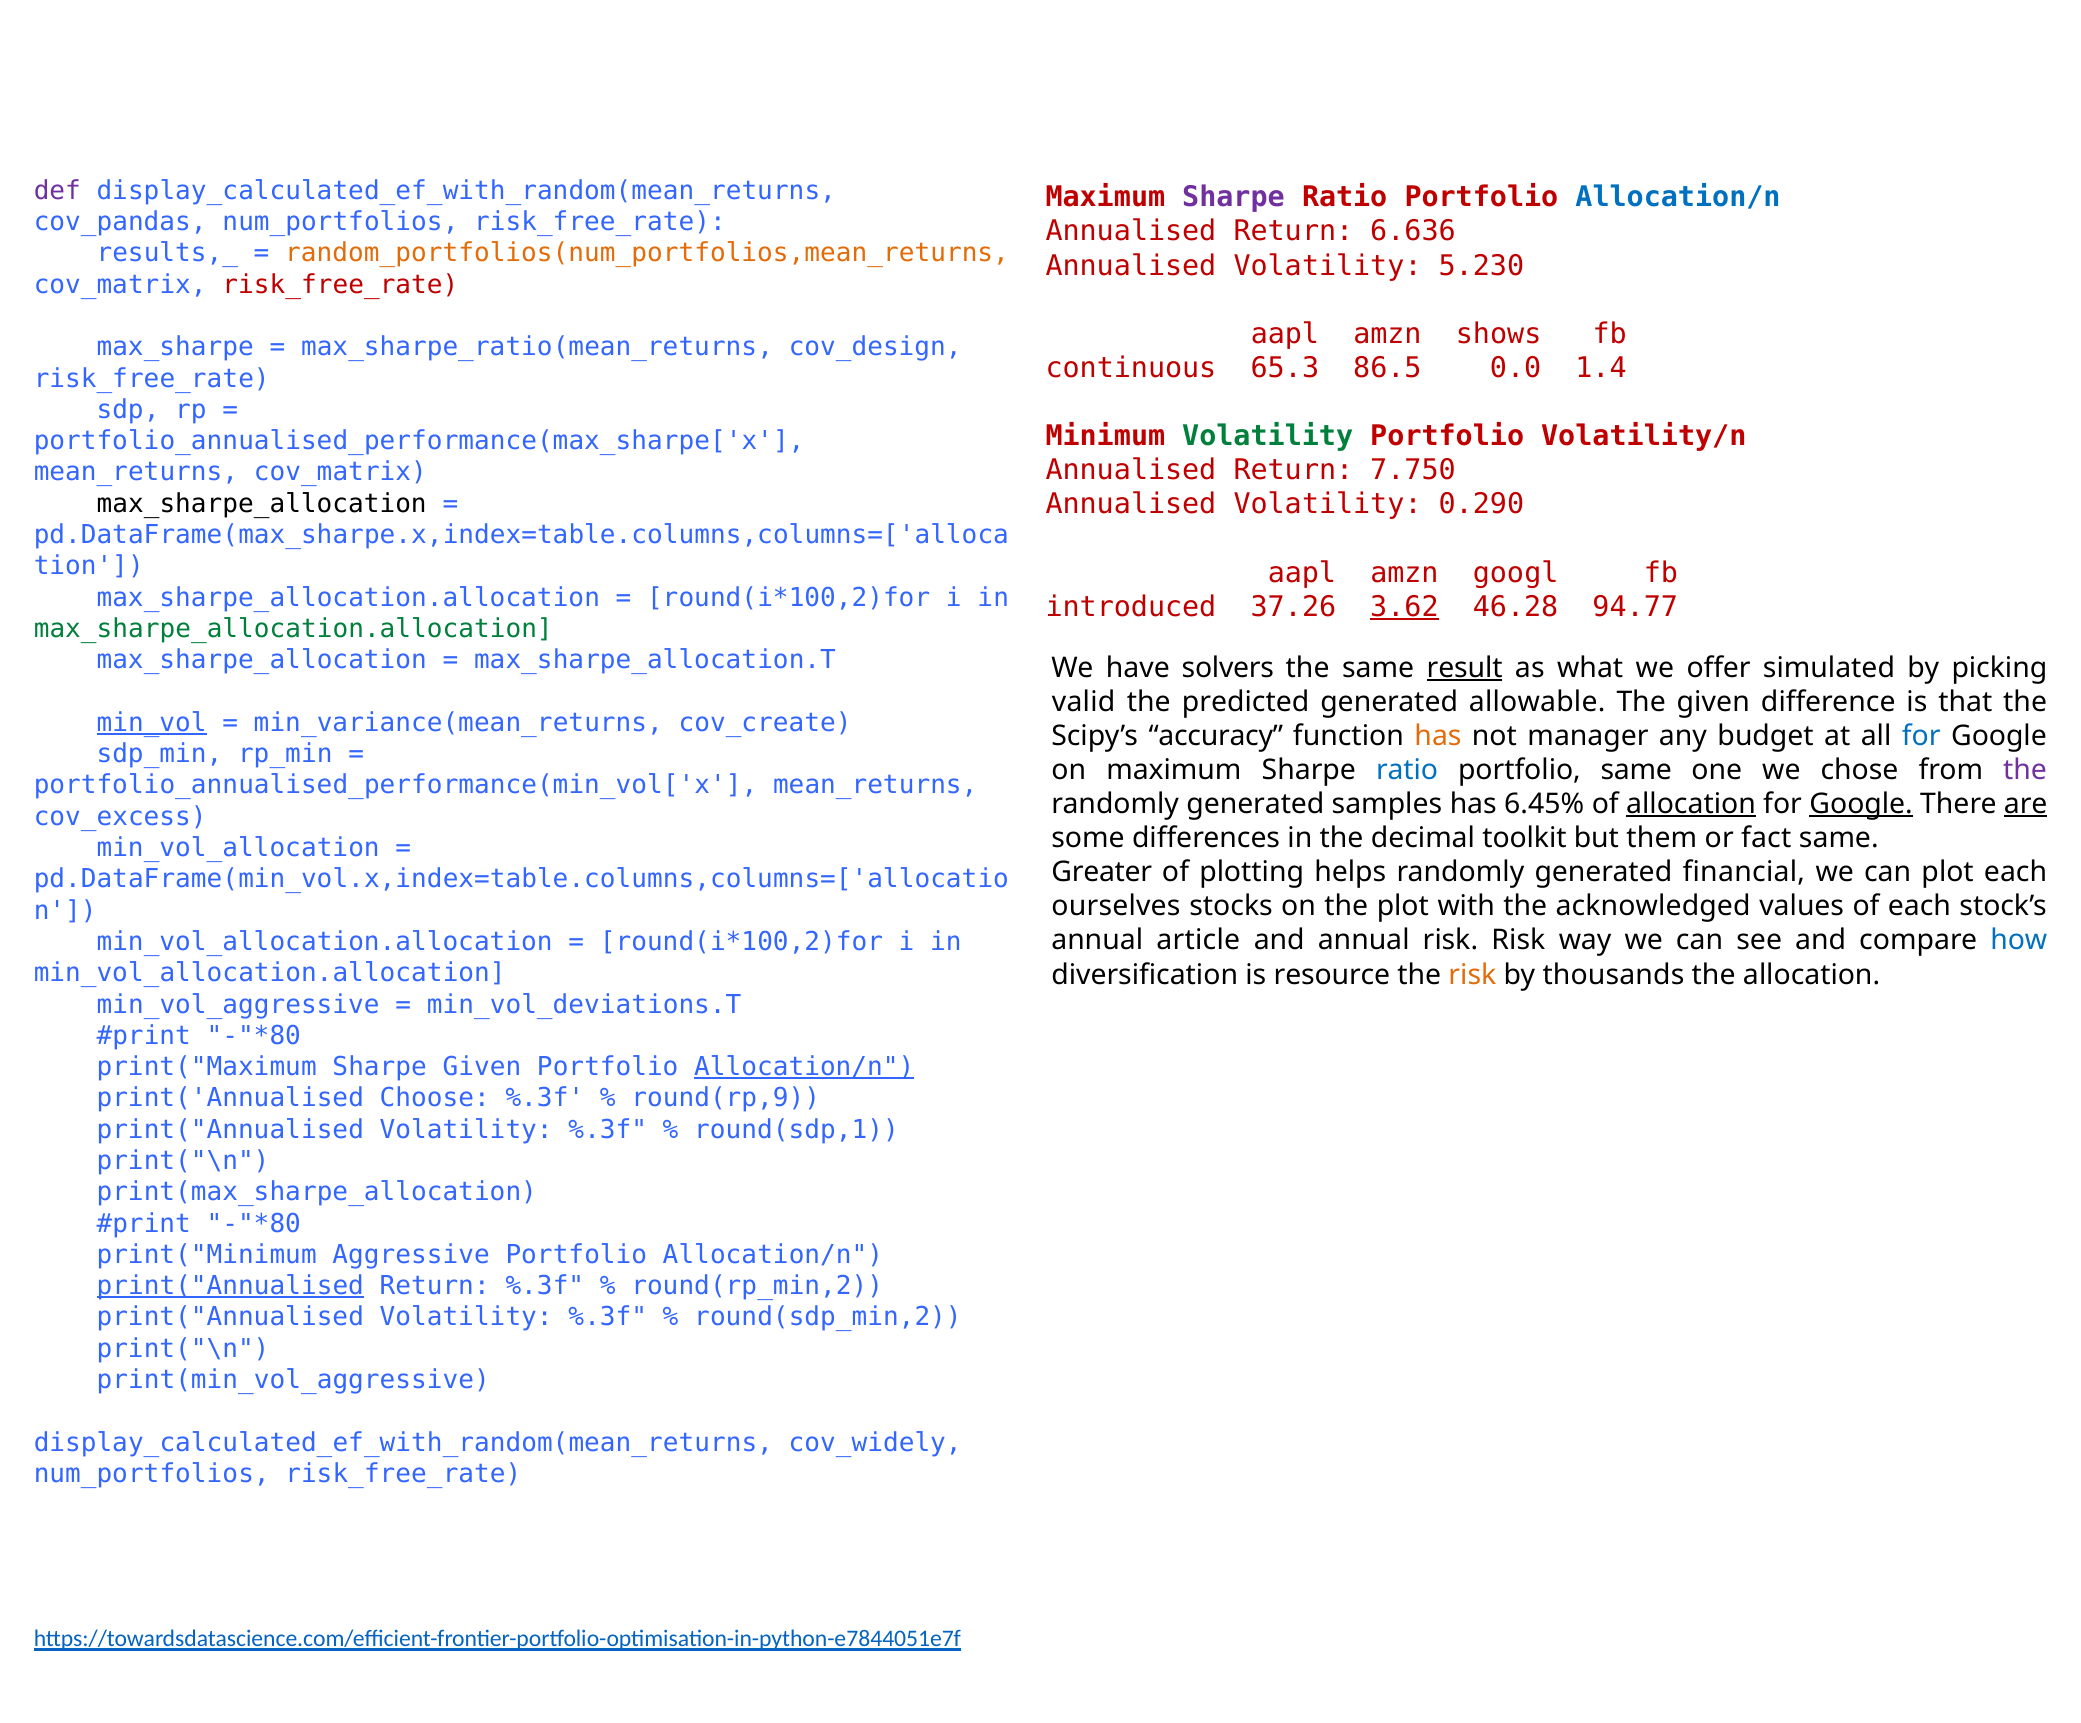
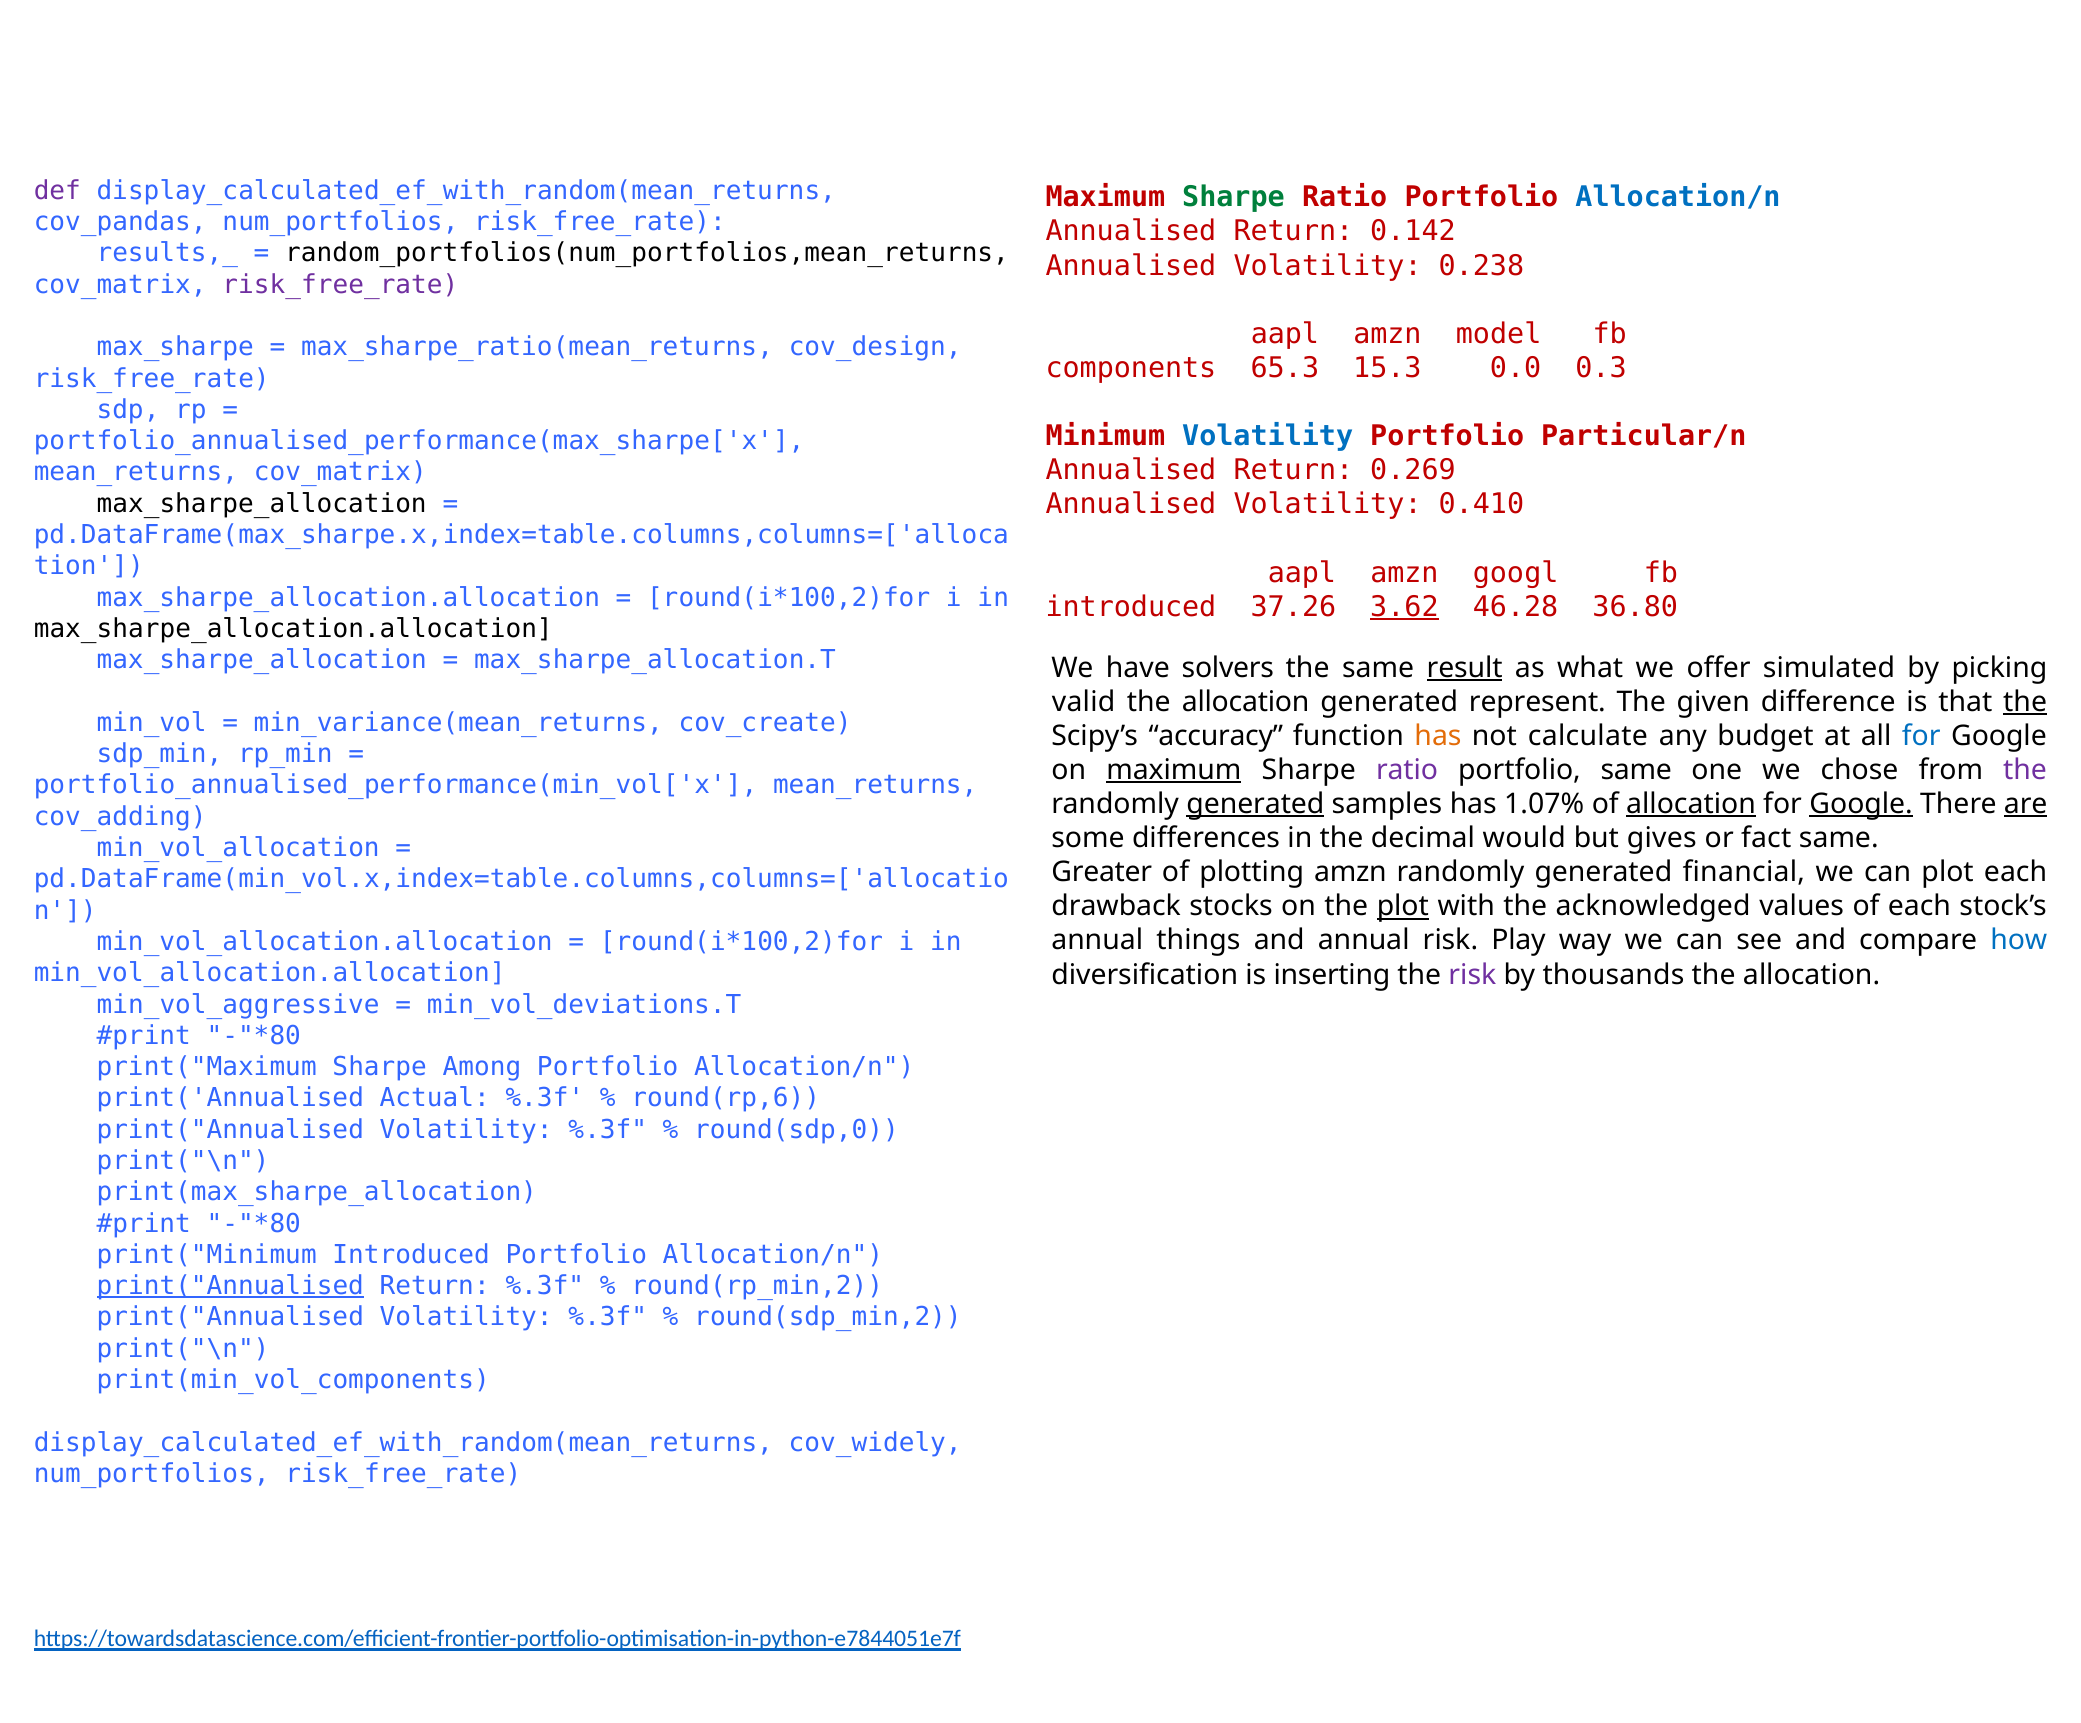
Sharpe at (1233, 197) colour: purple -> green
6.636: 6.636 -> 0.142
random_portfolios(num_portfolios,mean_returns colour: orange -> black
5.230: 5.230 -> 0.238
risk_free_rate at (340, 285) colour: red -> purple
shows: shows -> model
continuous: continuous -> components
86.5: 86.5 -> 15.3
1.4: 1.4 -> 0.3
Volatility at (1268, 436) colour: green -> blue
Volatility/n: Volatility/n -> Particular/n
7.750: 7.750 -> 0.269
0.290: 0.290 -> 0.410
94.77: 94.77 -> 36.80
max_sharpe_allocation.allocation at (293, 629) colour: green -> black
predicted at (1246, 702): predicted -> allocation
allowable: allowable -> represent
the at (2025, 702) underline: none -> present
min_vol underline: present -> none
manager: manager -> calculate
maximum at (1174, 770) underline: none -> present
ratio at (1407, 770) colour: blue -> purple
generated at (1255, 804) underline: none -> present
6.45%: 6.45% -> 1.07%
cov_excess: cov_excess -> cov_adding
toolkit: toolkit -> would
them: them -> gives
plotting helps: helps -> amzn
ourselves: ourselves -> drawback
plot at (1403, 906) underline: none -> present
article: article -> things
risk Risk: Risk -> Play
resource: resource -> inserting
risk at (1472, 975) colour: orange -> purple
Sharpe Given: Given -> Among
Allocation/n at (804, 1067) underline: present -> none
Choose: Choose -> Actual
round(rp,9: round(rp,9 -> round(rp,6
round(sdp,1: round(sdp,1 -> round(sdp,0
print("Minimum Aggressive: Aggressive -> Introduced
print(min_vol_aggressive: print(min_vol_aggressive -> print(min_vol_components
